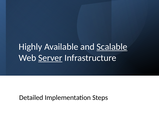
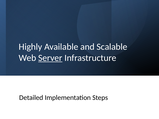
Scalable underline: present -> none
